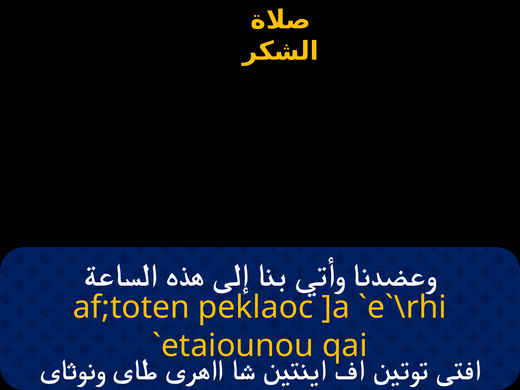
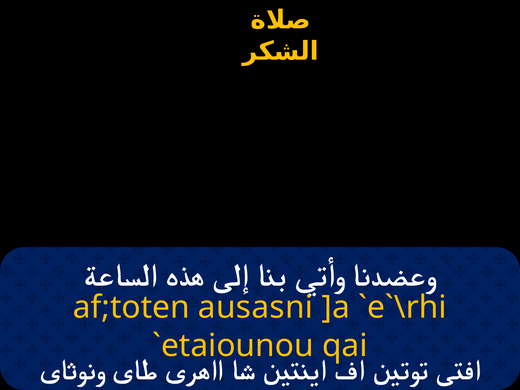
peklaoc: peklaoc -> ausasni
